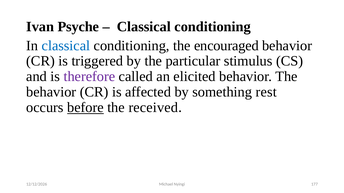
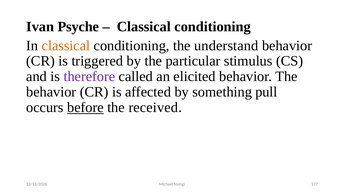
classical at (66, 46) colour: blue -> orange
encouraged: encouraged -> understand
rest: rest -> pull
